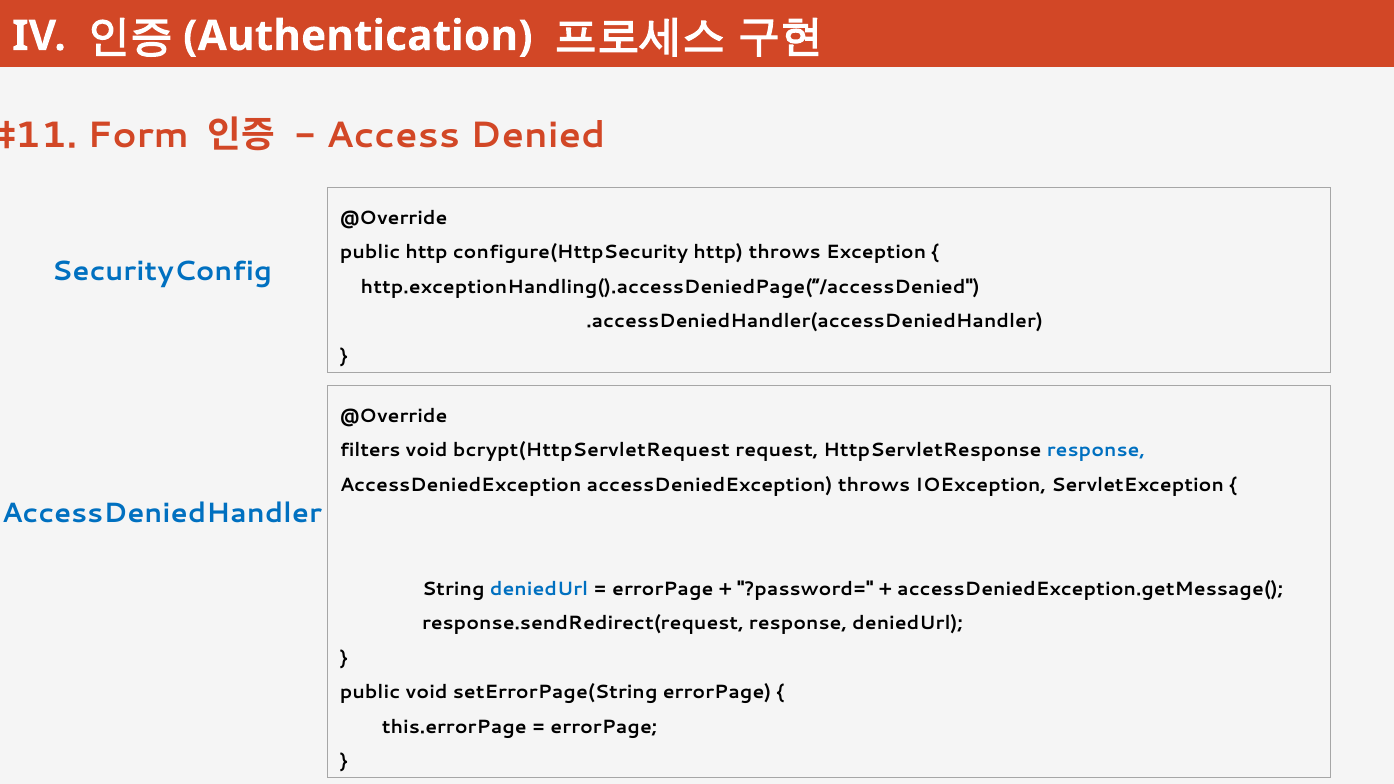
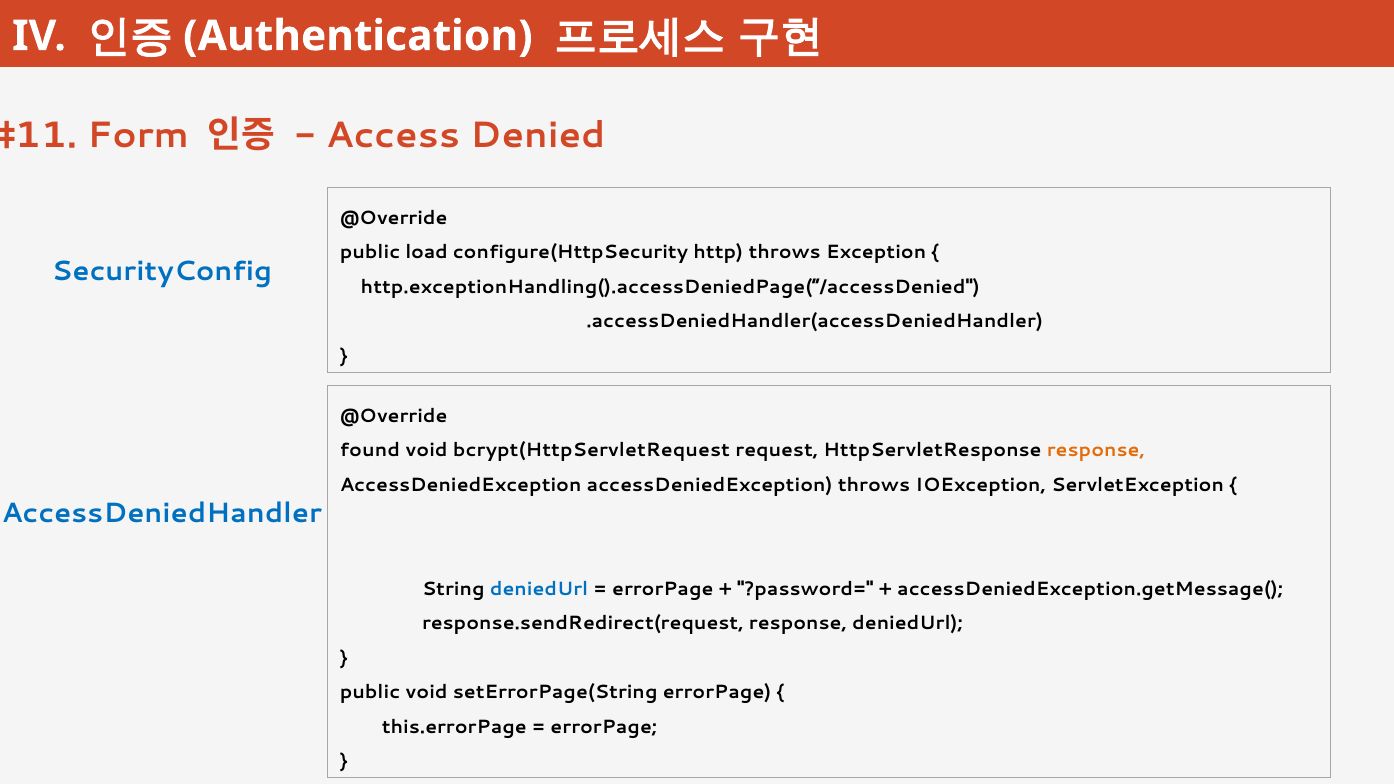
public http: http -> load
filters: filters -> found
response at (1096, 451) colour: blue -> orange
